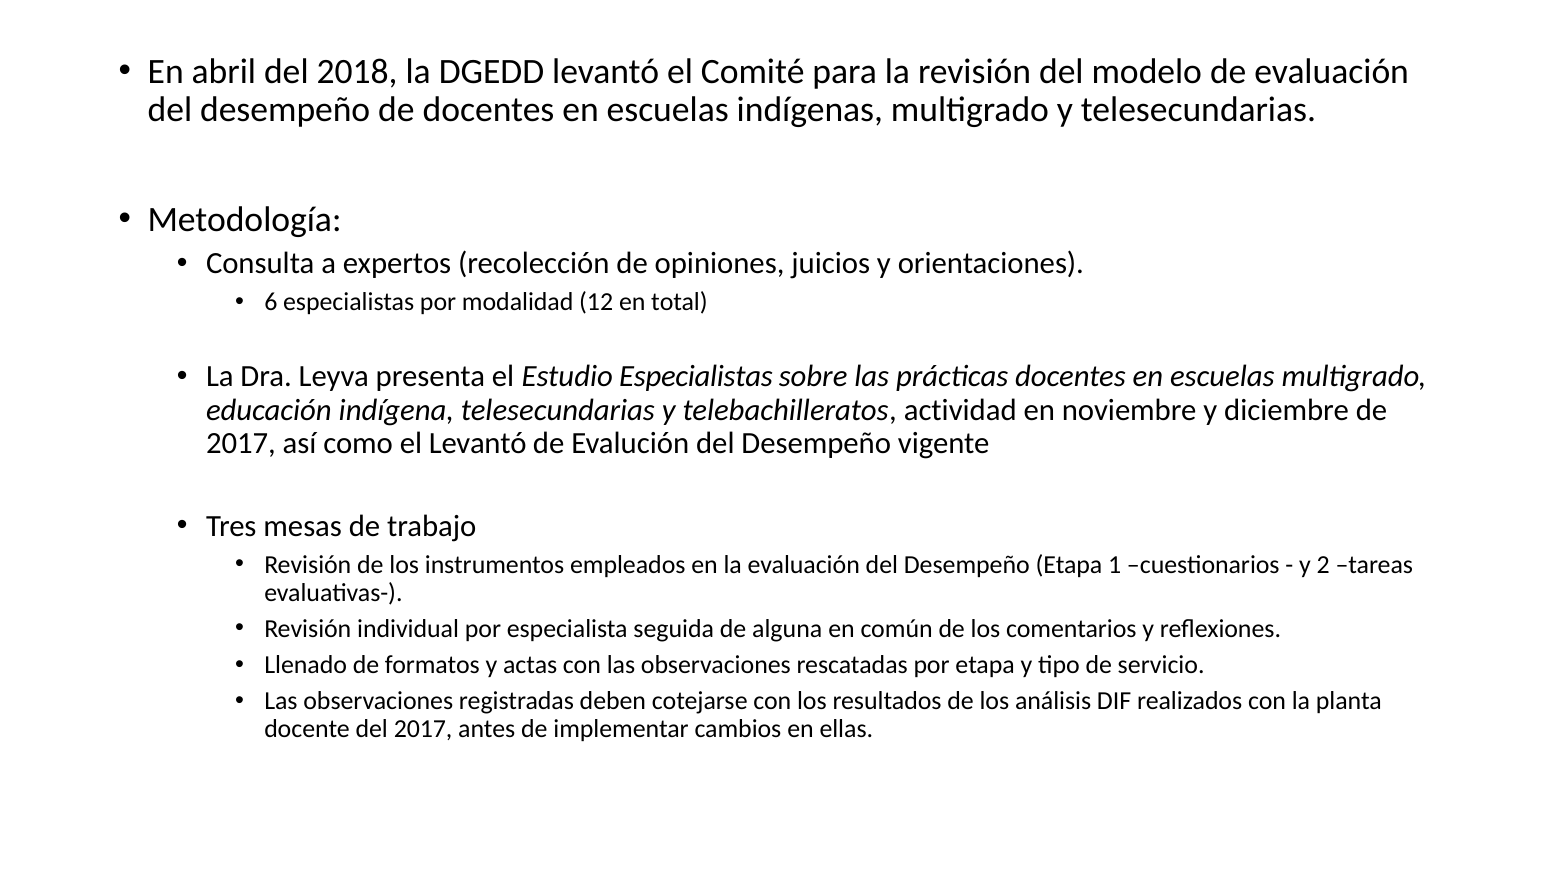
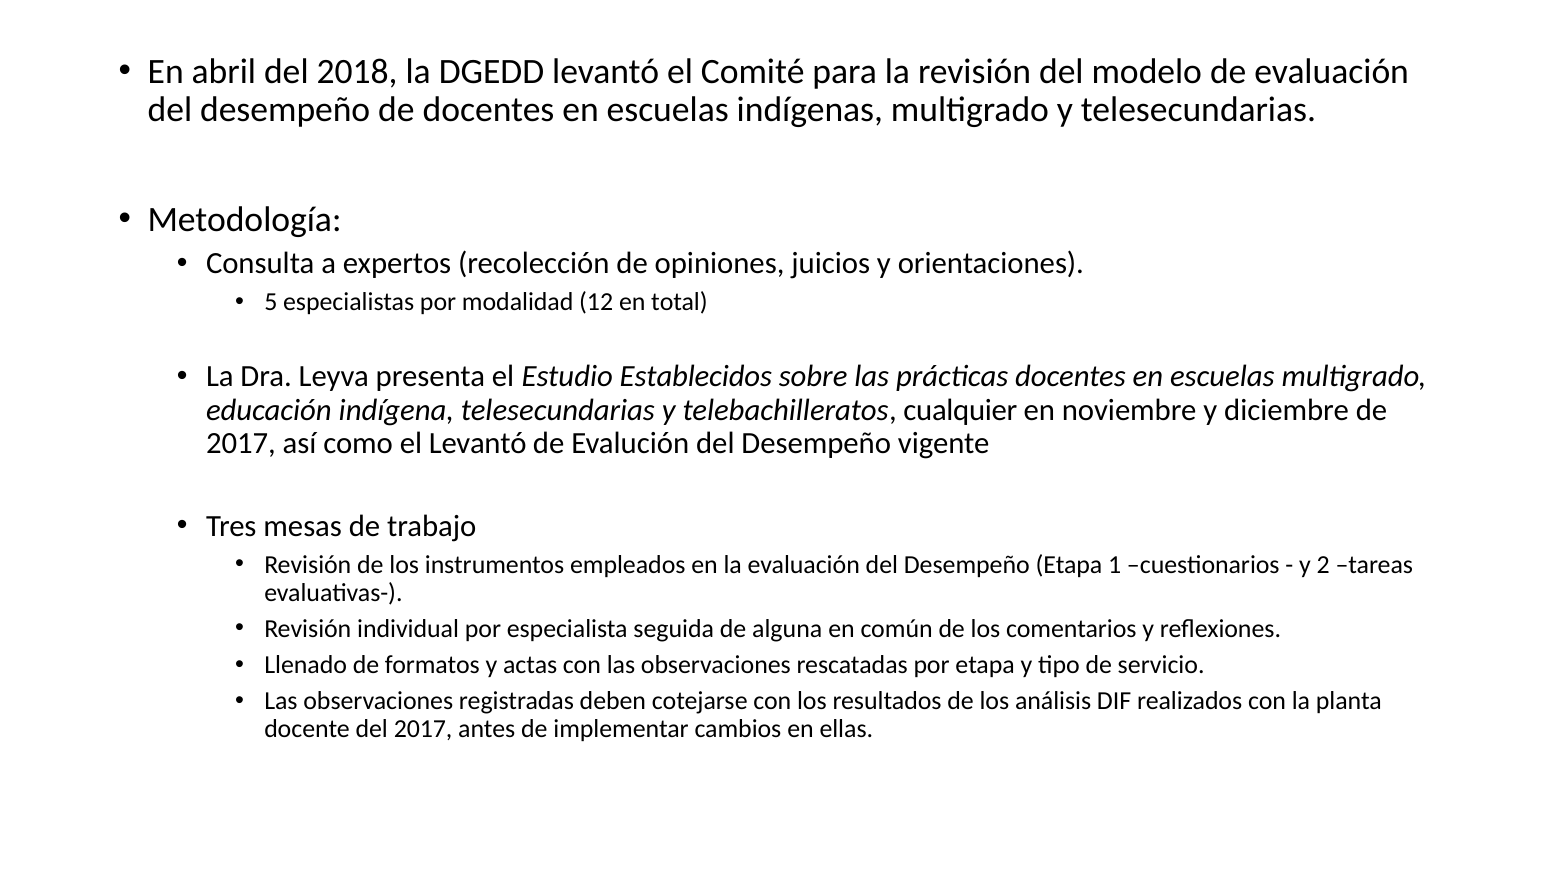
6: 6 -> 5
Estudio Especialistas: Especialistas -> Establecidos
actividad: actividad -> cualquier
